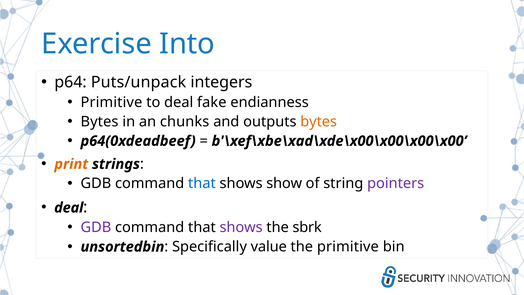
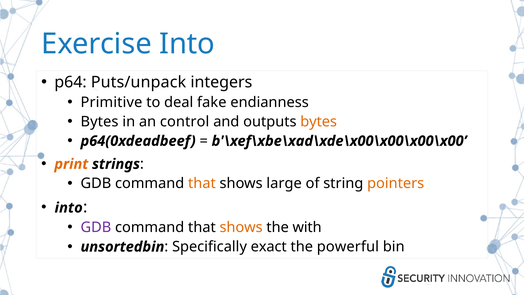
chunks: chunks -> control
that at (202, 183) colour: blue -> orange
show: show -> large
pointers colour: purple -> orange
deal at (69, 208): deal -> into
shows at (241, 227) colour: purple -> orange
sbrk: sbrk -> with
value: value -> exact
the primitive: primitive -> powerful
